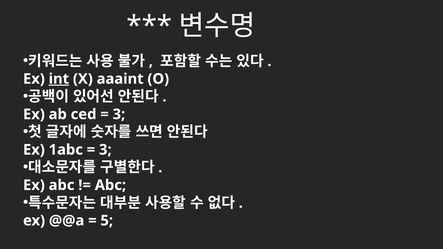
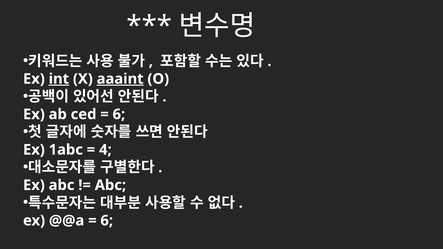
aaaint underline: none -> present
3 at (119, 114): 3 -> 6
3 at (105, 150): 3 -> 4
5 at (107, 221): 5 -> 6
